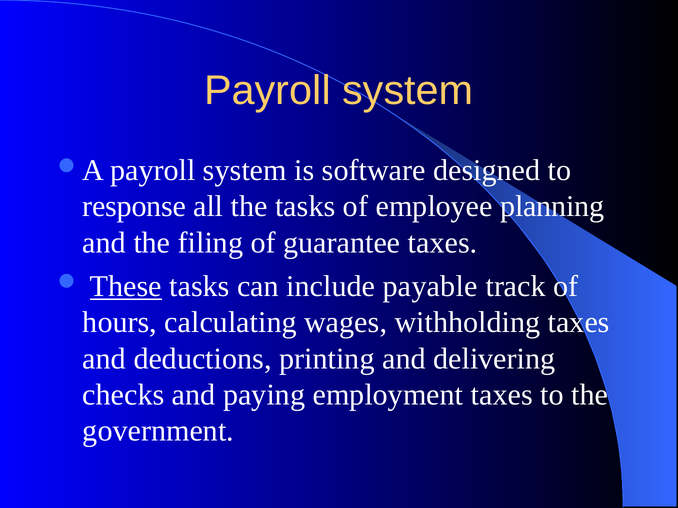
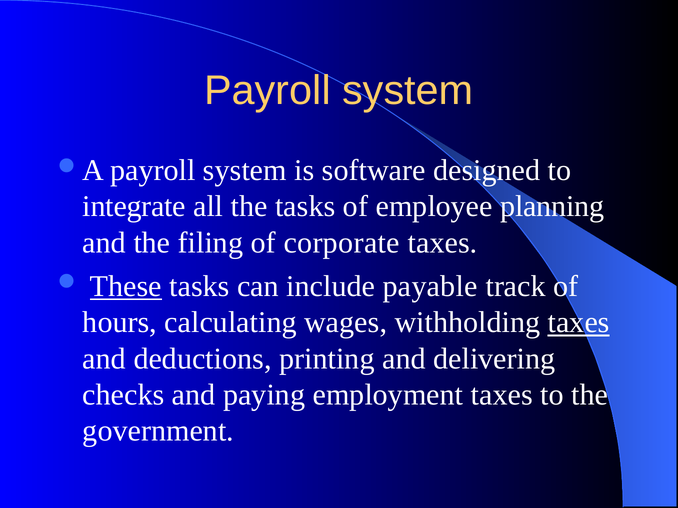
response: response -> integrate
guarantee: guarantee -> corporate
taxes at (579, 323) underline: none -> present
